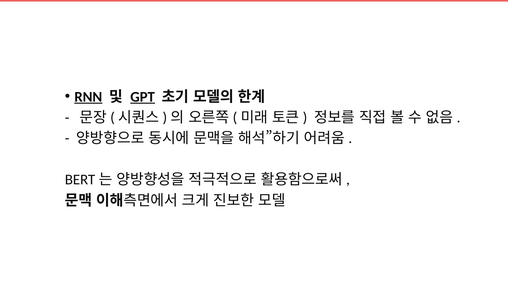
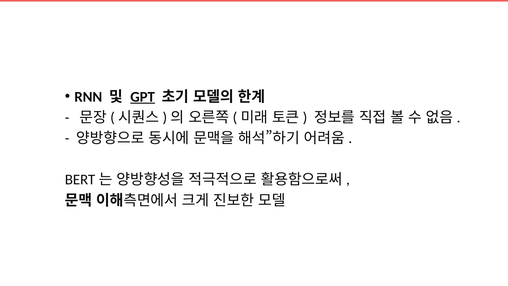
RNN underline: present -> none
